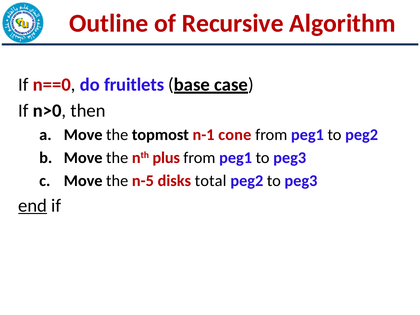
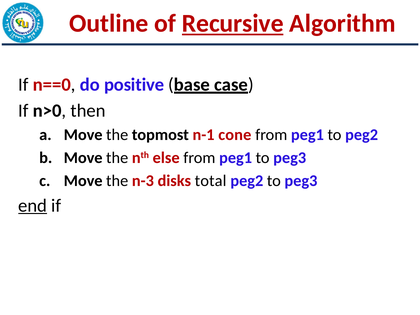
Recursive underline: none -> present
fruitlets: fruitlets -> positive
plus: plus -> else
n-5: n-5 -> n-3
